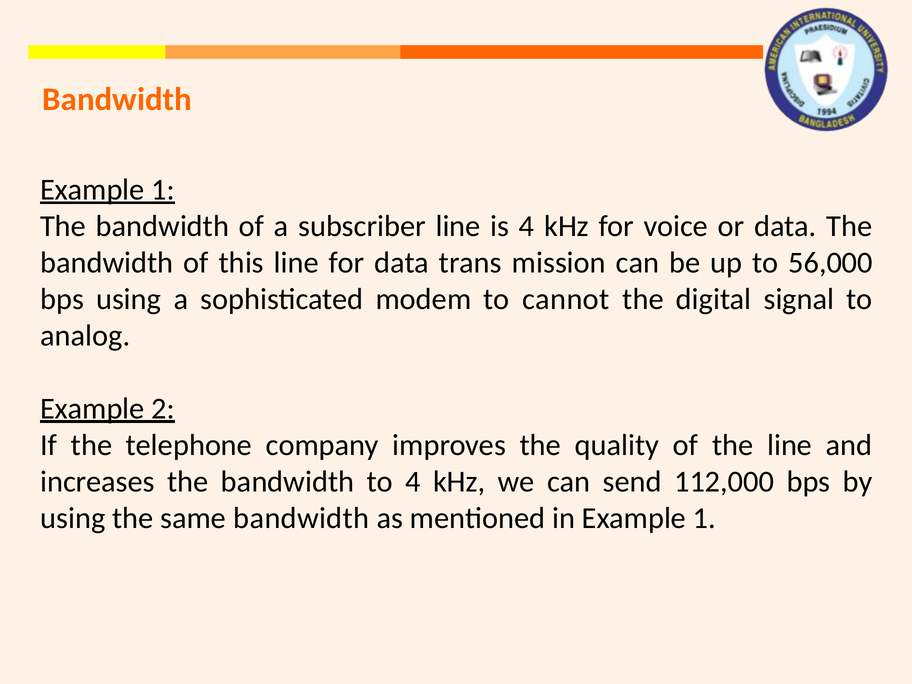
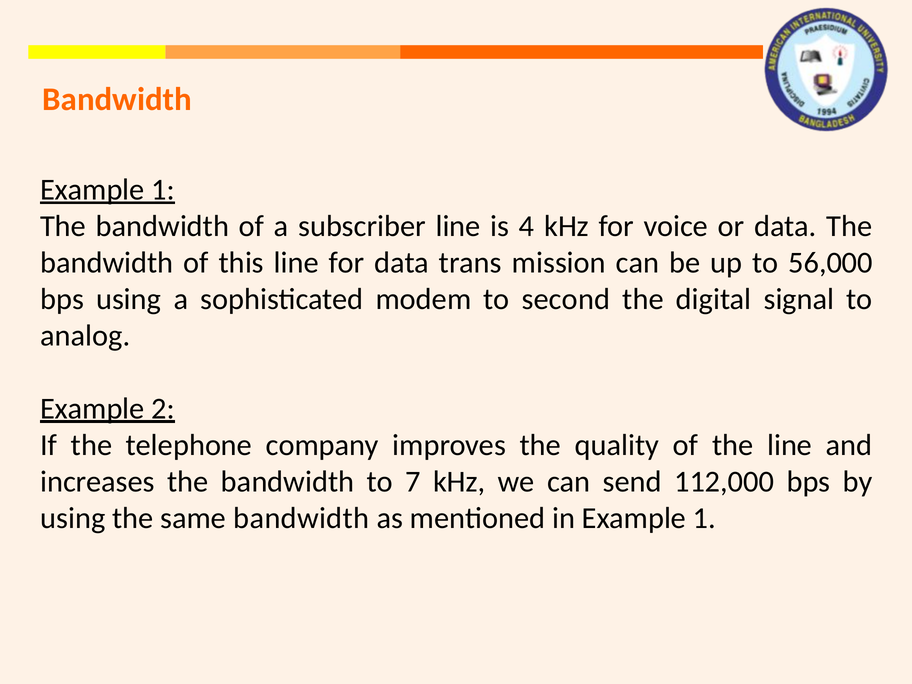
cannot: cannot -> second
to 4: 4 -> 7
